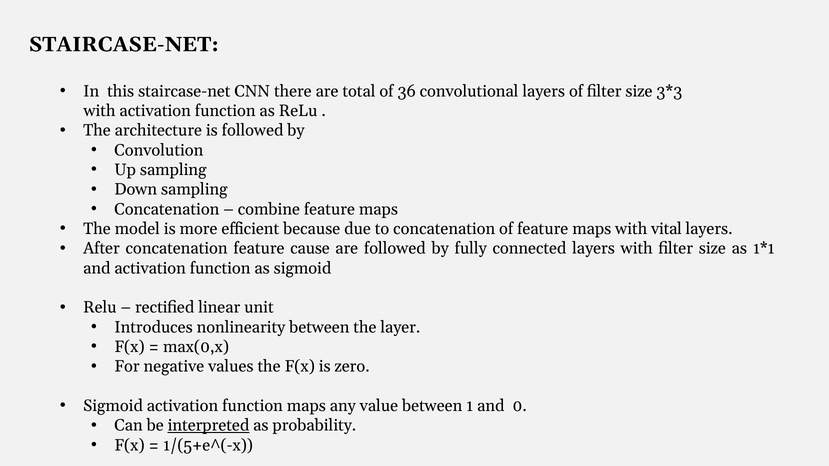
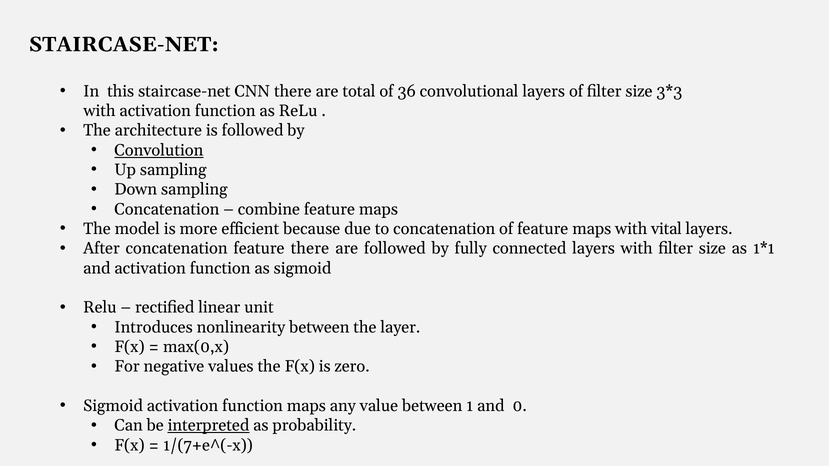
Convolution underline: none -> present
feature cause: cause -> there
1/(5+e^(-x: 1/(5+e^(-x -> 1/(7+e^(-x
